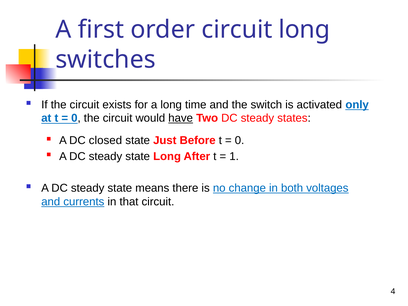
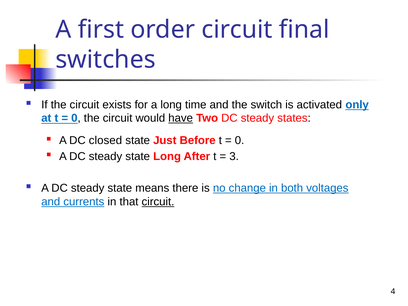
circuit long: long -> final
1: 1 -> 3
circuit at (158, 202) underline: none -> present
